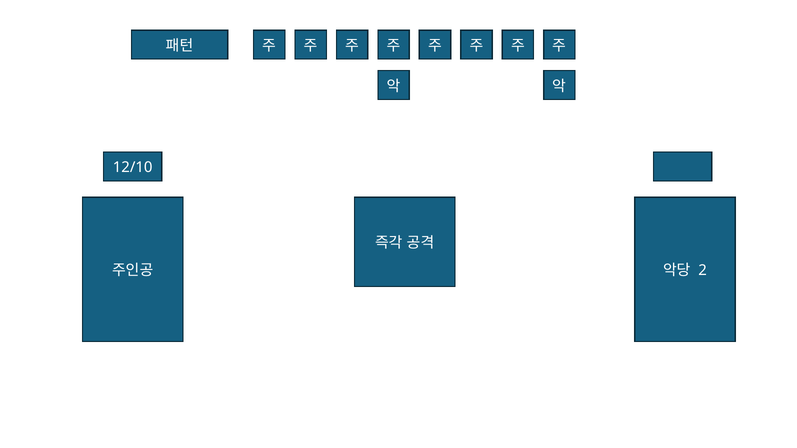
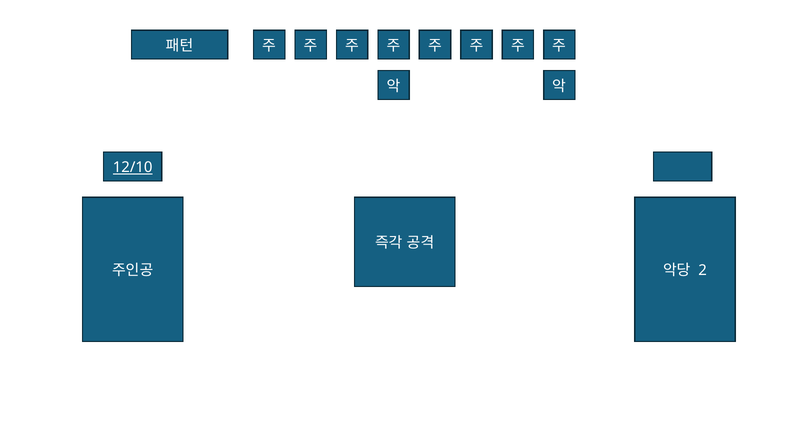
12/10 underline: none -> present
